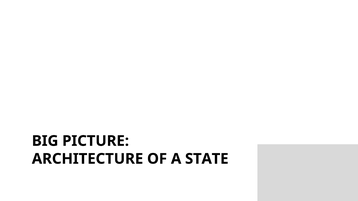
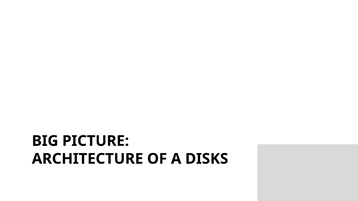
STATE: STATE -> DISKS
